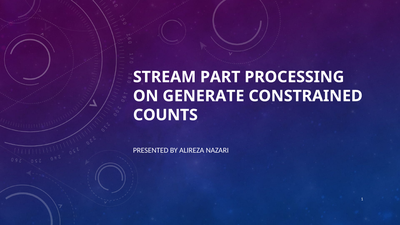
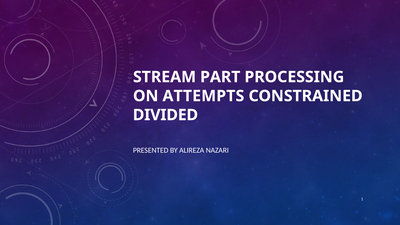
GENERATE: GENERATE -> ATTEMPTS
COUNTS: COUNTS -> DIVIDED
